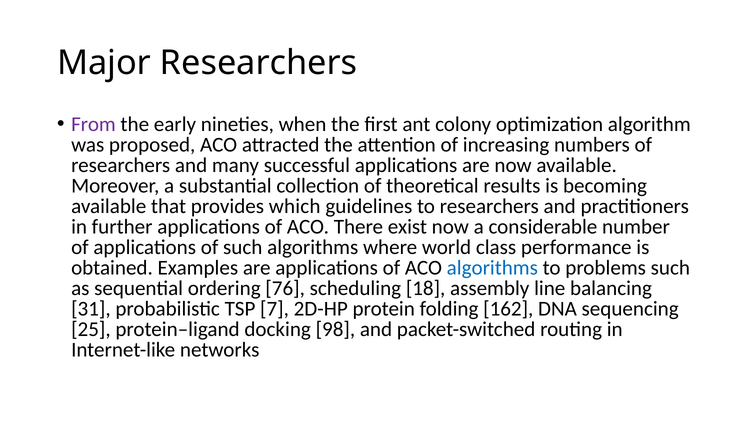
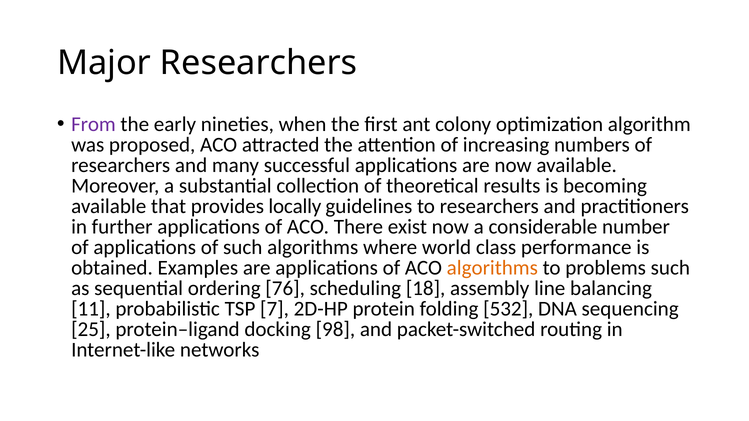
which: which -> locally
algorithms at (492, 268) colour: blue -> orange
31: 31 -> 11
162: 162 -> 532
